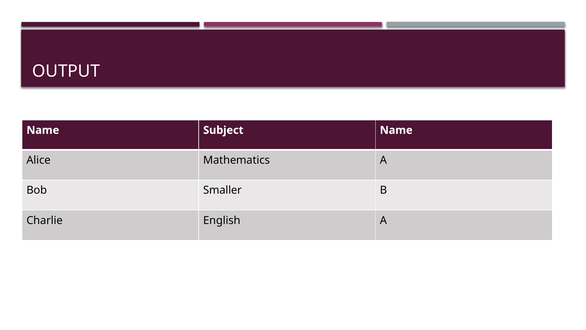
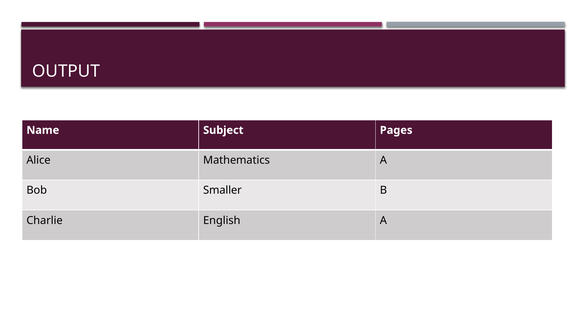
Subject Name: Name -> Pages
